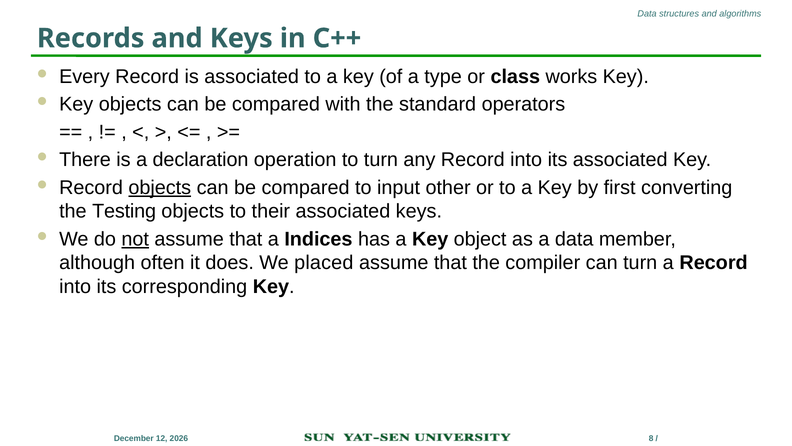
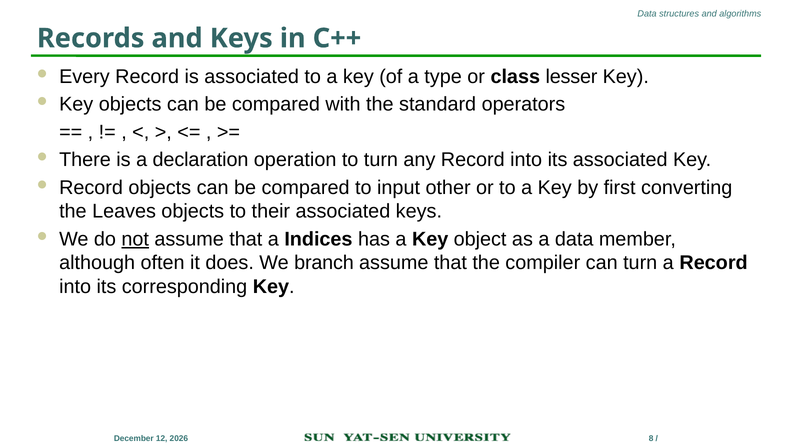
works: works -> lesser
objects at (160, 187) underline: present -> none
Testing: Testing -> Leaves
placed: placed -> branch
